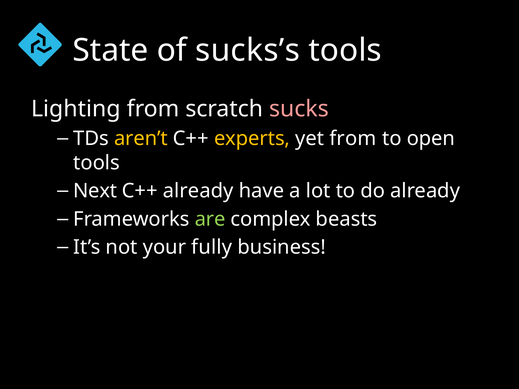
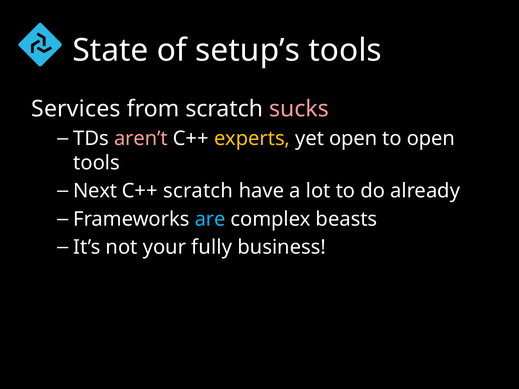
sucks’s: sucks’s -> setup’s
Lighting: Lighting -> Services
aren’t colour: yellow -> pink
yet from: from -> open
C++ already: already -> scratch
are colour: light green -> light blue
